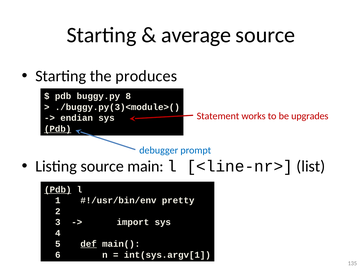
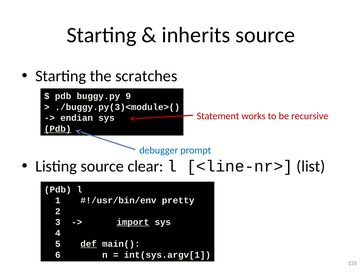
average: average -> inherits
produces: produces -> scratches
8: 8 -> 9
upgrades: upgrades -> recursive
main: main -> clear
Pdb at (58, 189) underline: present -> none
import underline: none -> present
